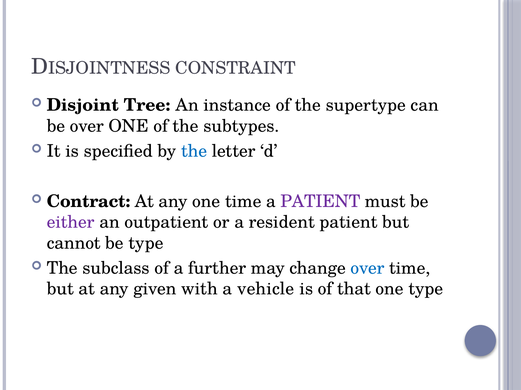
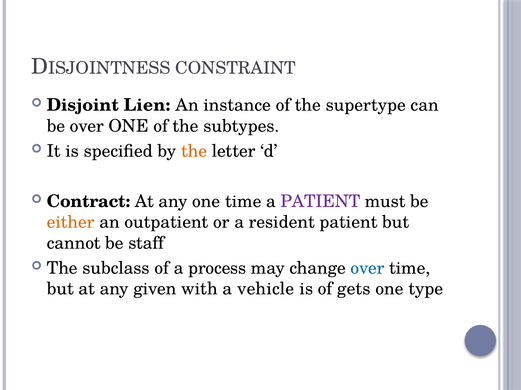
Tree: Tree -> Lien
the at (194, 151) colour: blue -> orange
either colour: purple -> orange
be type: type -> staff
further: further -> process
that: that -> gets
